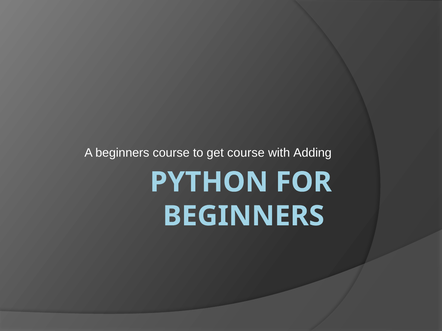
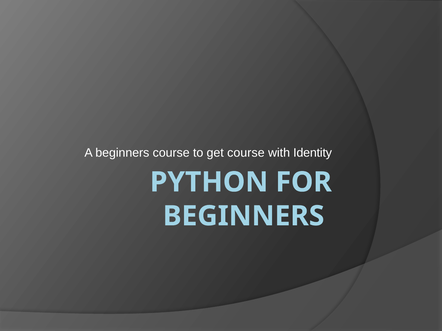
Adding: Adding -> Identity
